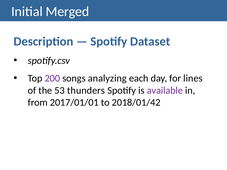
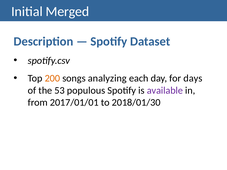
200 colour: purple -> orange
lines: lines -> days
thunders: thunders -> populous
2018/01/42: 2018/01/42 -> 2018/01/30
